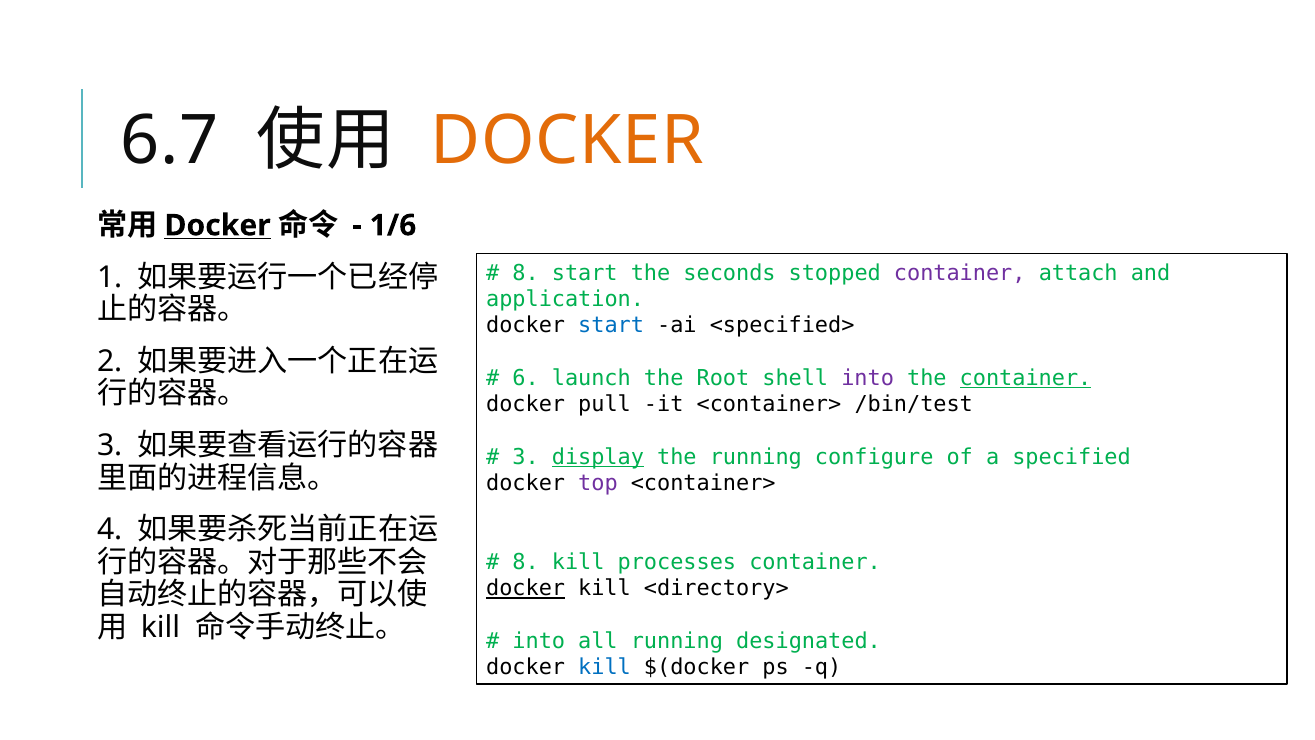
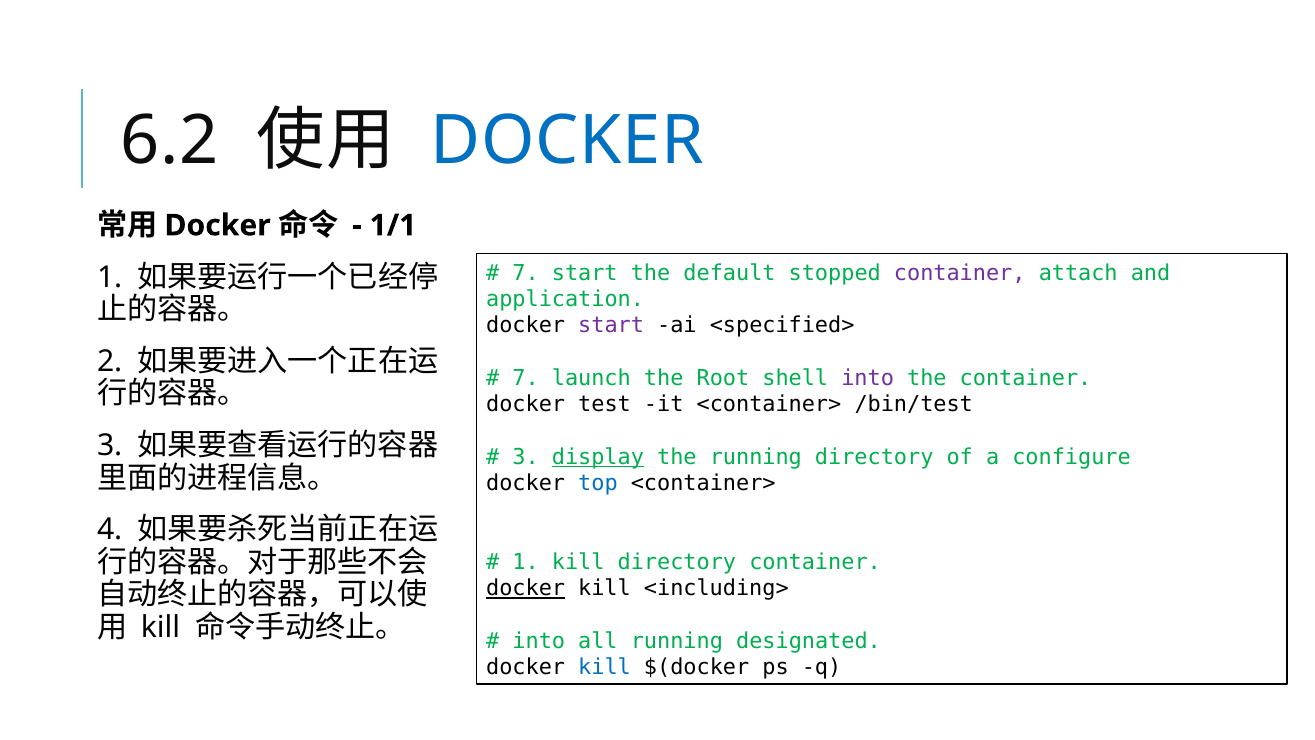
6.7: 6.7 -> 6.2
DOCKER at (567, 141) colour: orange -> blue
Docker at (218, 225) underline: present -> none
1/6: 1/6 -> 1/1
8 at (526, 273): 8 -> 7
seconds: seconds -> default
start at (611, 326) colour: blue -> purple
6 at (526, 378): 6 -> 7
container at (1026, 378) underline: present -> none
pull: pull -> test
running configure: configure -> directory
specified: specified -> configure
top colour: purple -> blue
8 at (526, 562): 8 -> 1
kill processes: processes -> directory
<directory>: <directory> -> <including>
